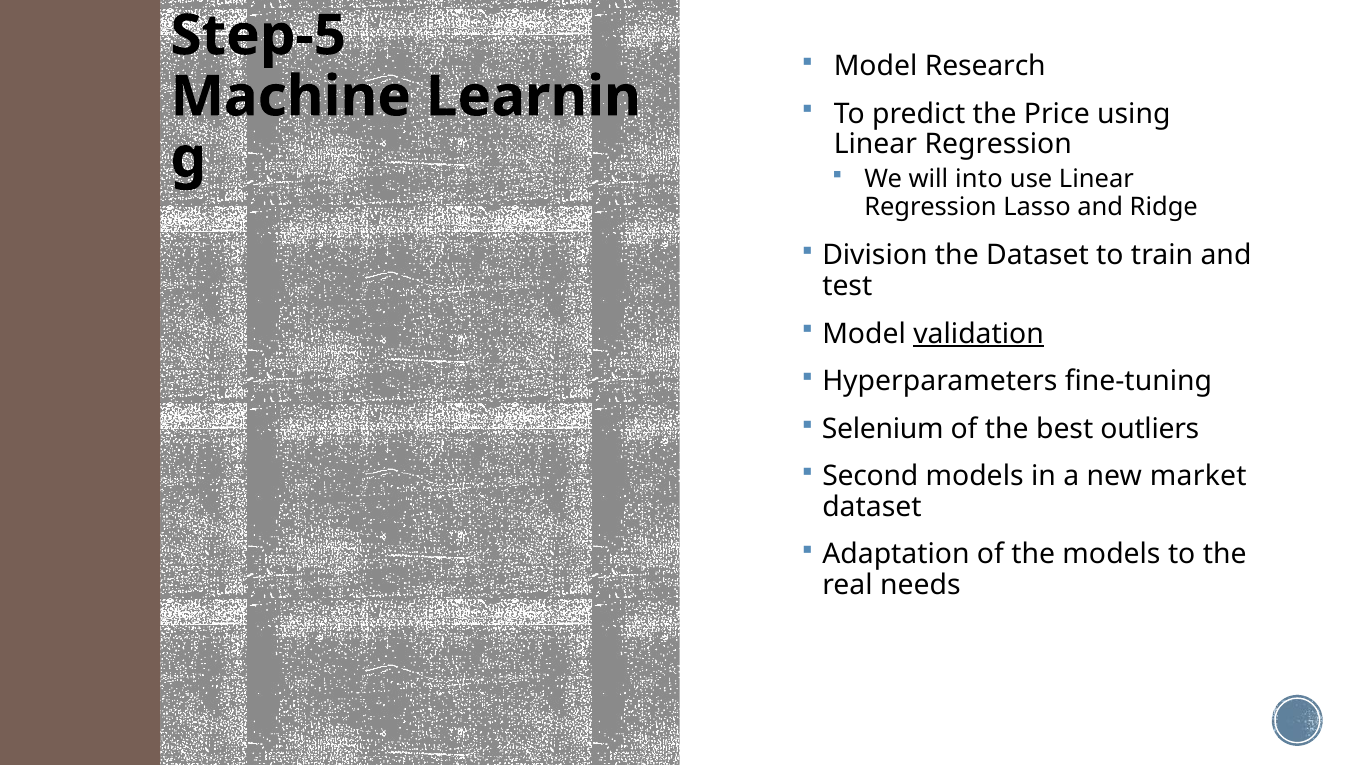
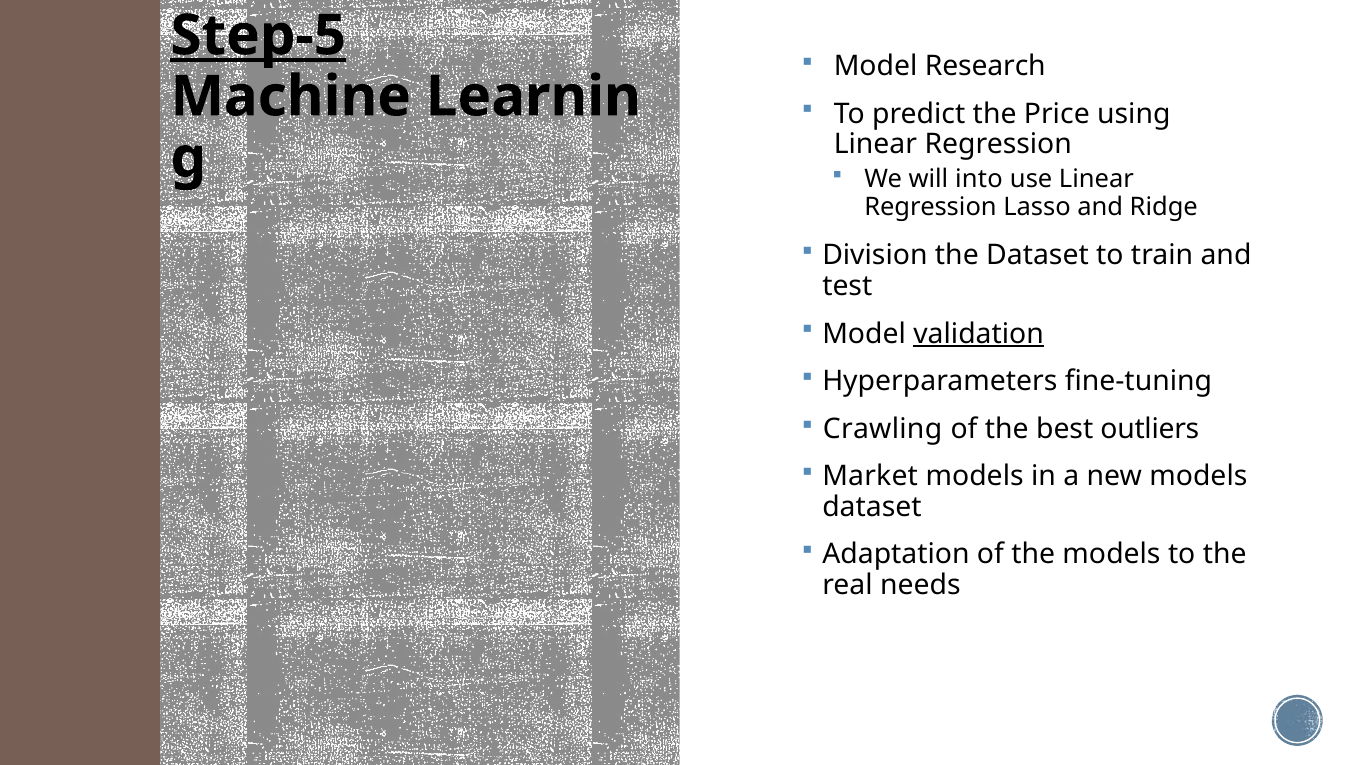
Step-5 underline: none -> present
Selenium: Selenium -> Crawling
Second: Second -> Market
new market: market -> models
